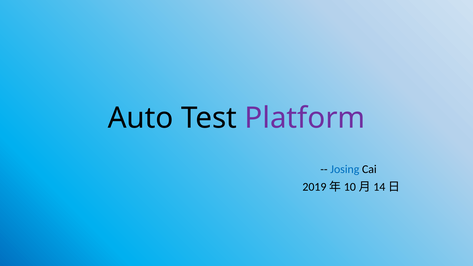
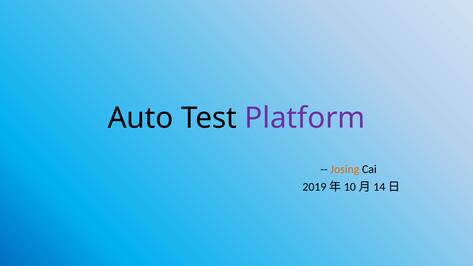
Josing colour: blue -> orange
